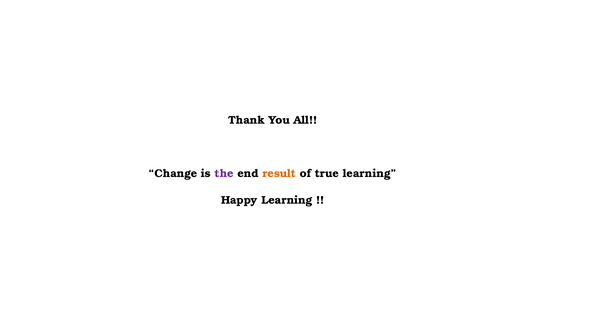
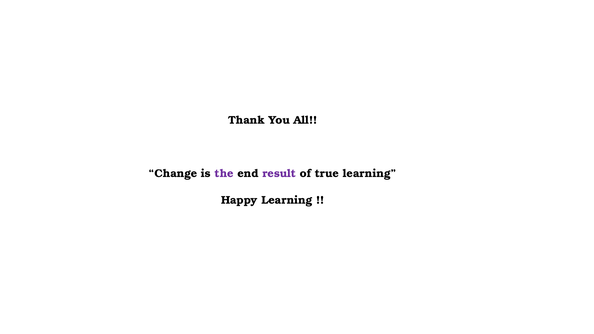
result colour: orange -> purple
